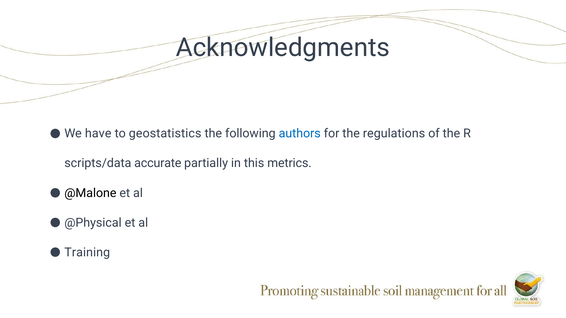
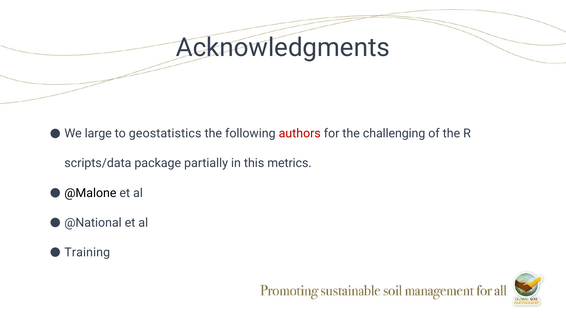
have: have -> large
authors colour: blue -> red
regulations: regulations -> challenging
accurate: accurate -> package
@Physical: @Physical -> @National
